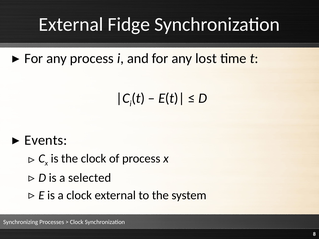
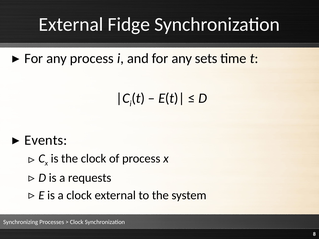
lost: lost -> sets
selected: selected -> requests
